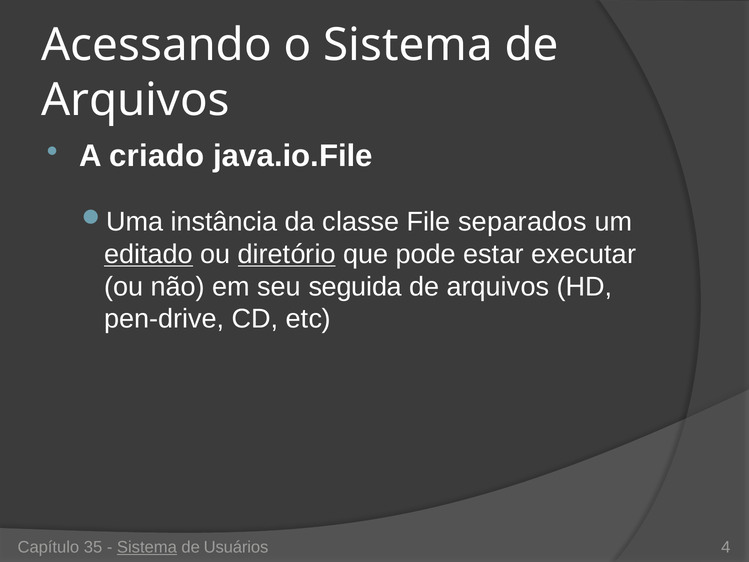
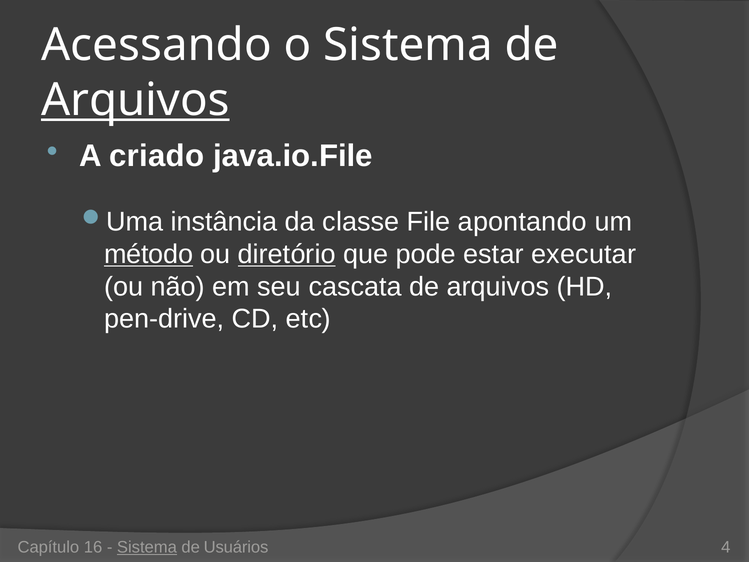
Arquivos at (135, 100) underline: none -> present
separados: separados -> apontando
editado: editado -> método
seguida: seguida -> cascata
35: 35 -> 16
